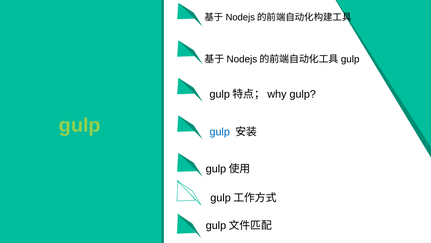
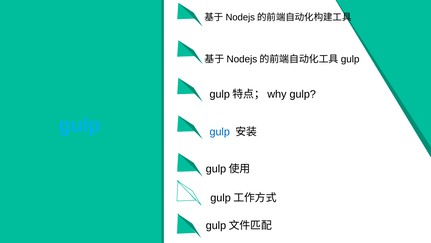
gulp at (80, 125) colour: light green -> light blue
